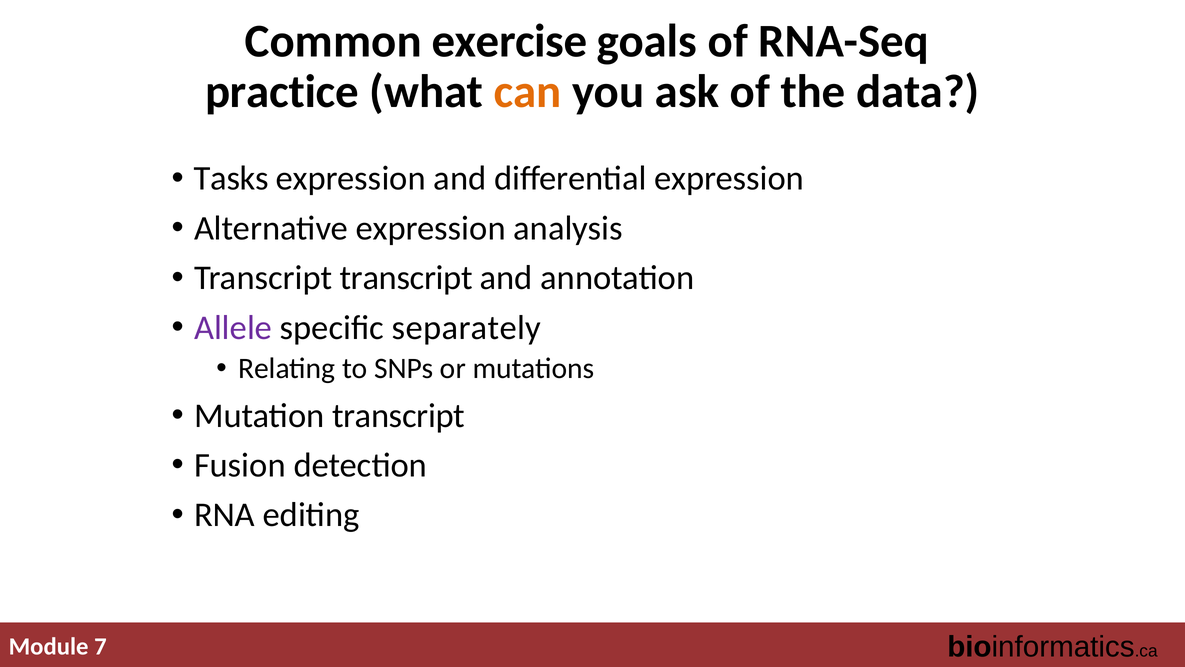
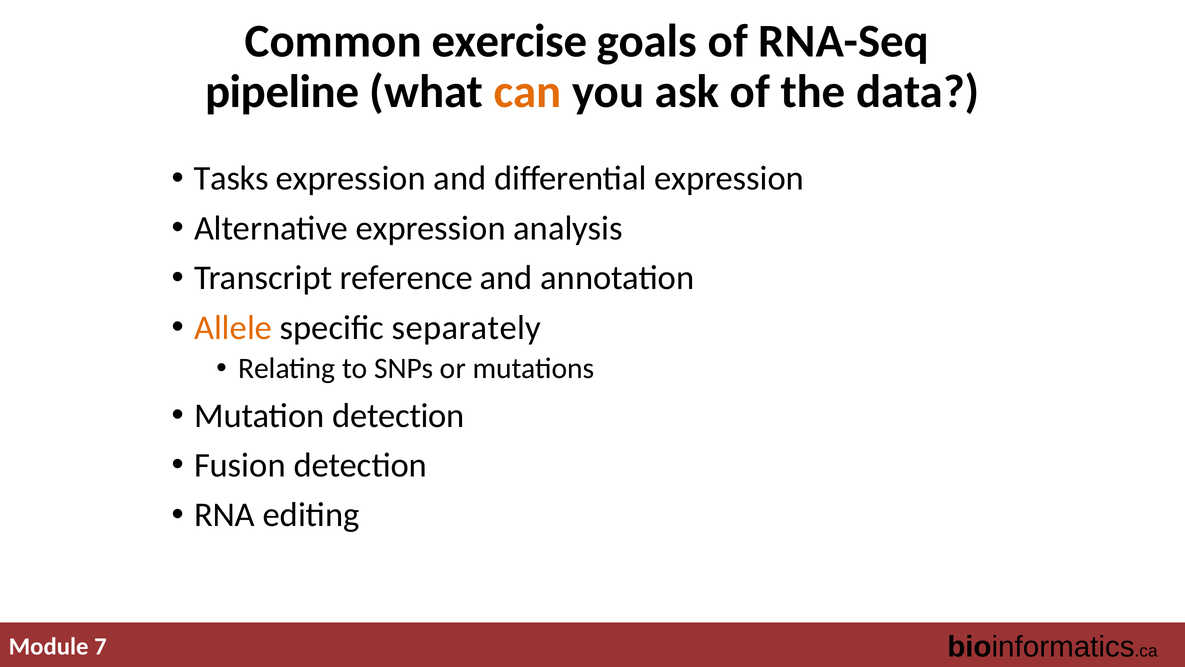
practice: practice -> pipeline
Transcript transcript: transcript -> reference
Allele colour: purple -> orange
Mutation transcript: transcript -> detection
